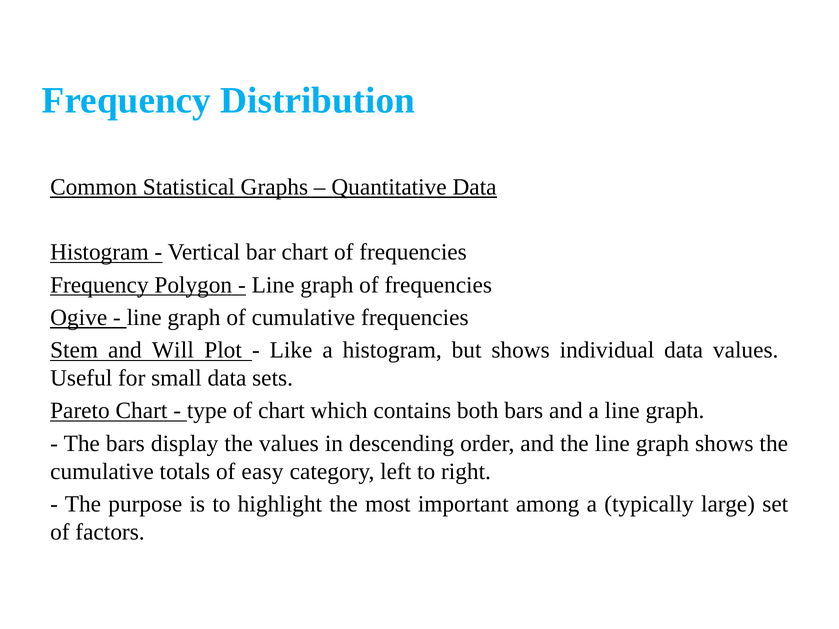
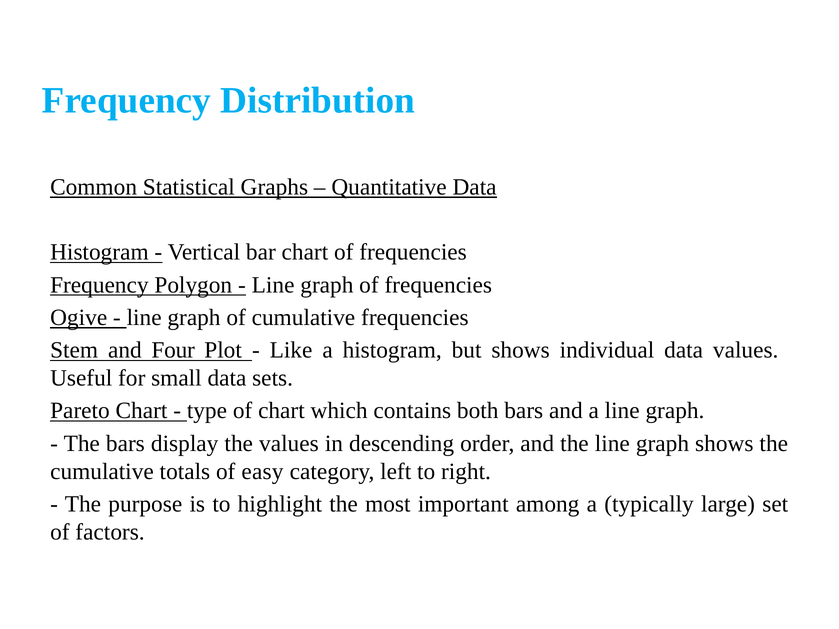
Will: Will -> Four
